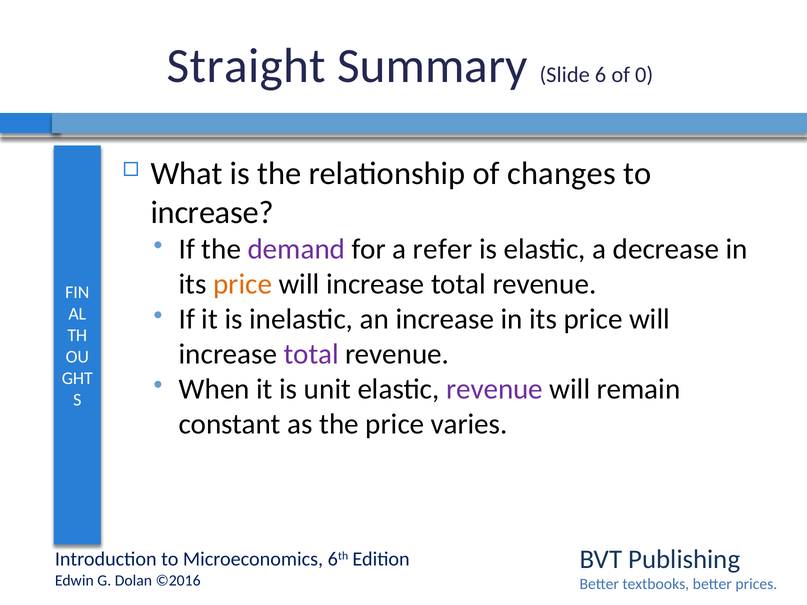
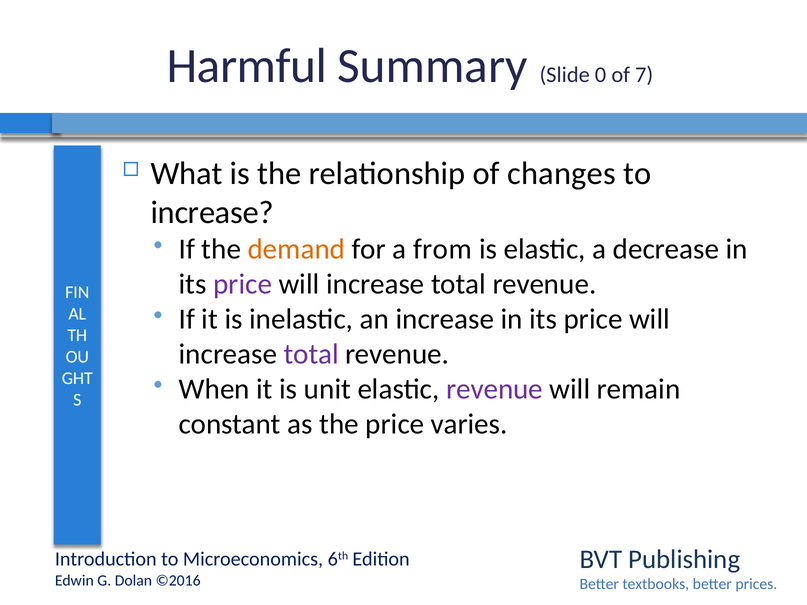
Straight: Straight -> Harmful
6: 6 -> 0
0: 0 -> 7
demand colour: purple -> orange
refer: refer -> from
price at (243, 284) colour: orange -> purple
